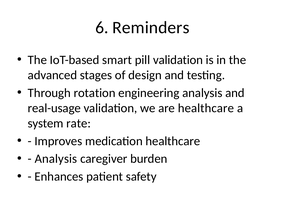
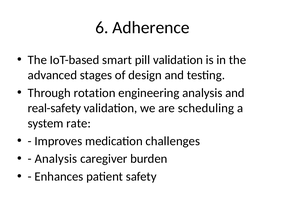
Reminders: Reminders -> Adherence
real-usage: real-usage -> real-safety
are healthcare: healthcare -> scheduling
medication healthcare: healthcare -> challenges
